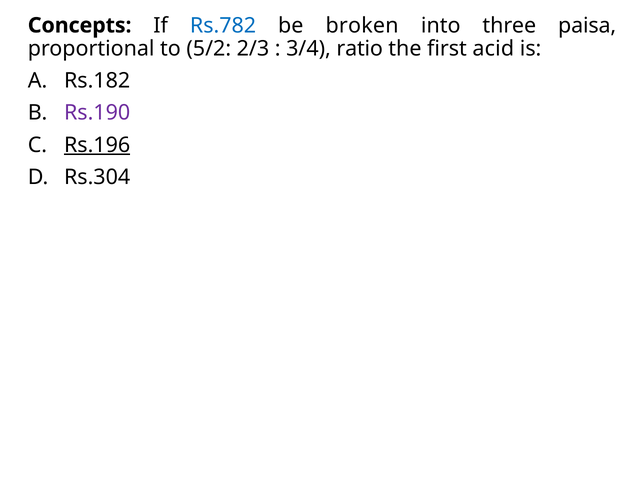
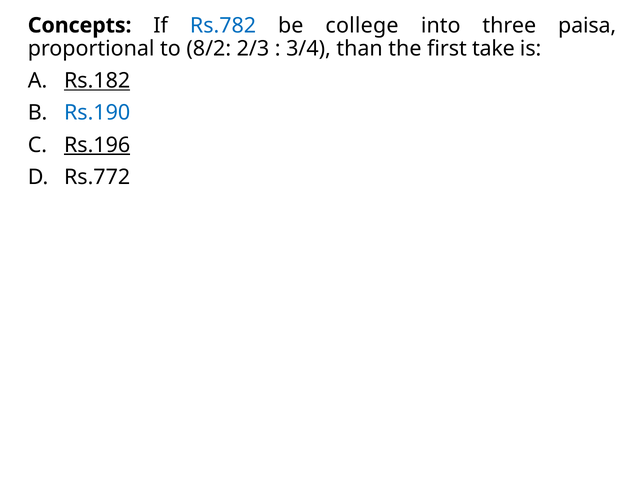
broken: broken -> college
5/2: 5/2 -> 8/2
ratio: ratio -> than
acid: acid -> take
Rs.182 underline: none -> present
Rs.190 colour: purple -> blue
Rs.304: Rs.304 -> Rs.772
